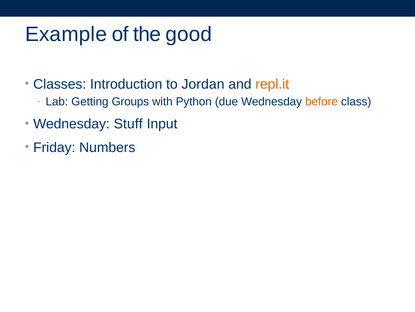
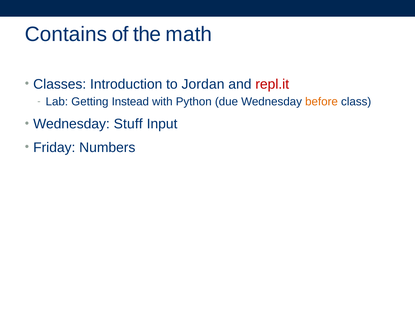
Example: Example -> Contains
good: good -> math
repl.it colour: orange -> red
Groups: Groups -> Instead
